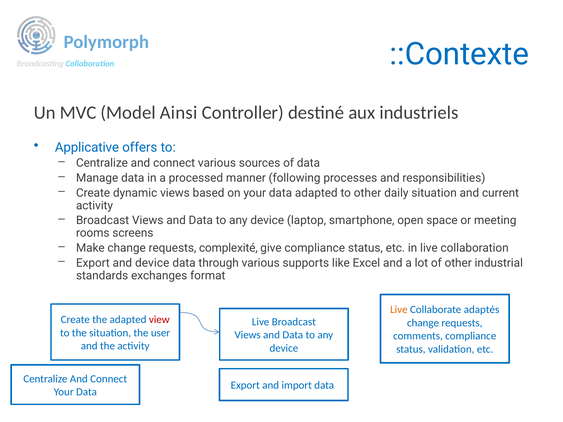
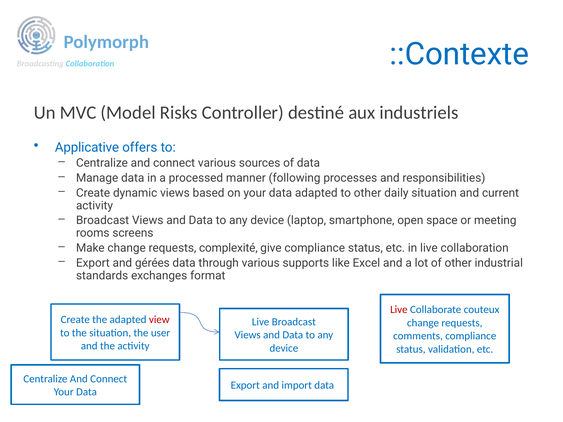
Ainsi: Ainsi -> Risks
and device: device -> gérées
Live at (399, 310) colour: orange -> red
adaptés: adaptés -> couteux
